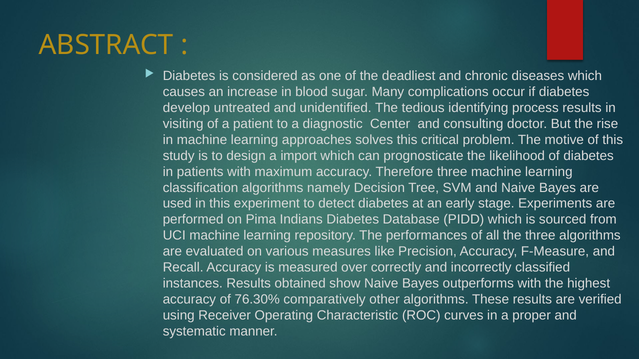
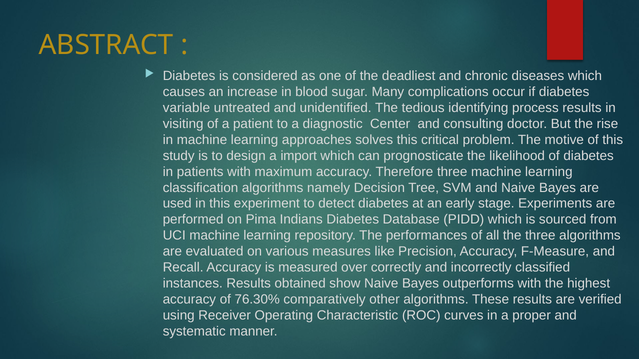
develop: develop -> variable
